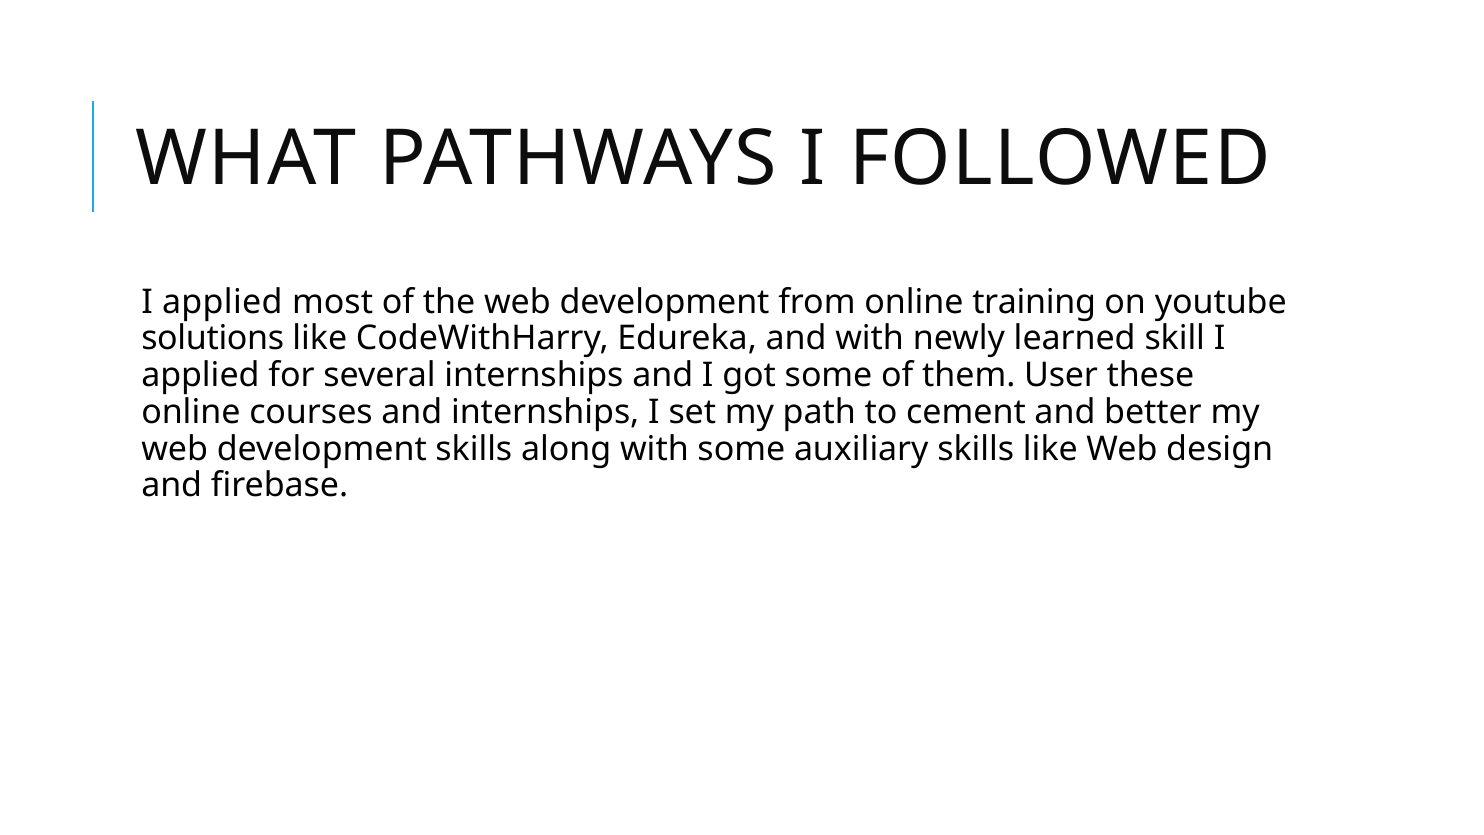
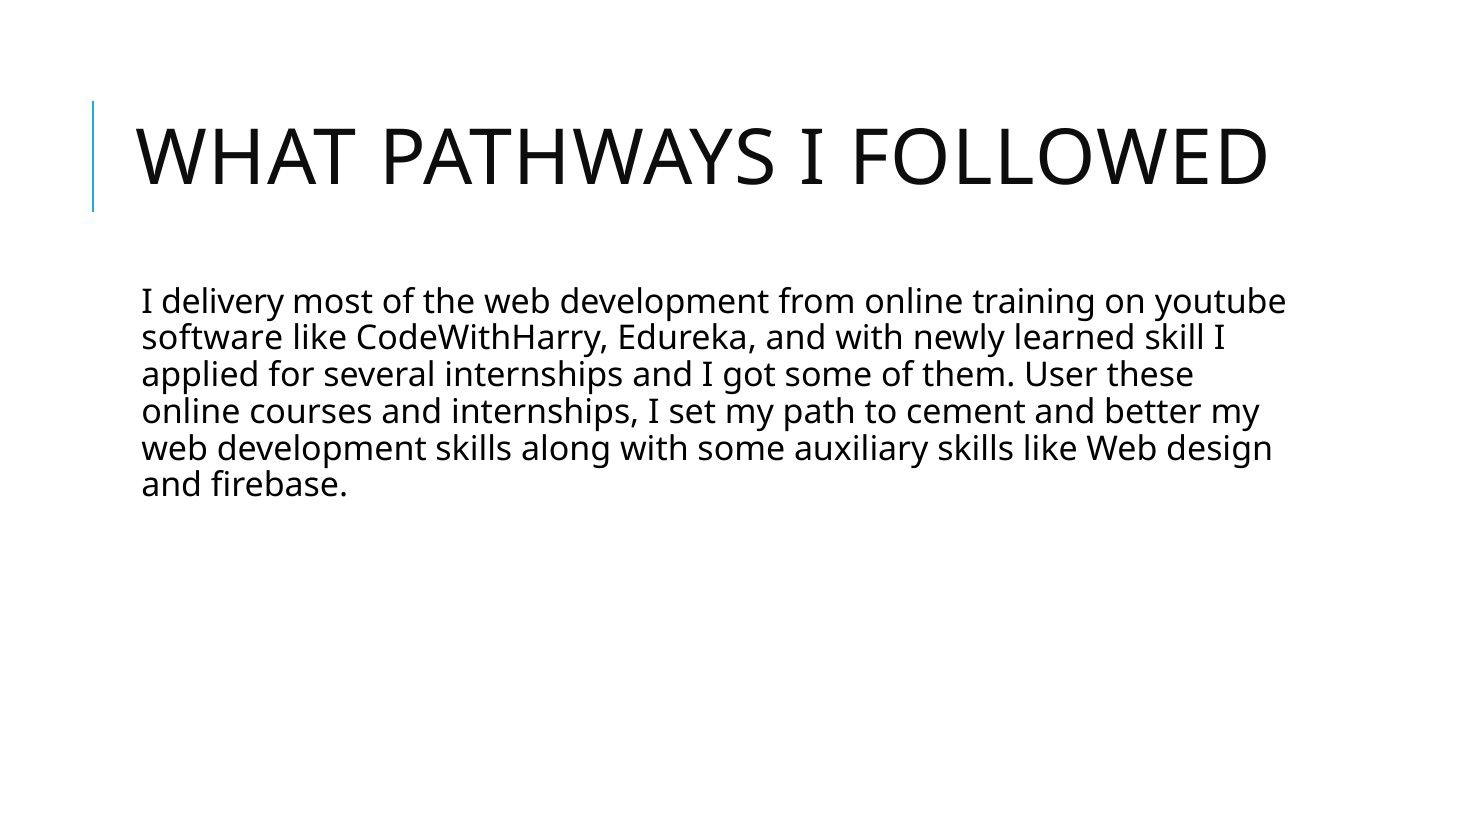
applied at (222, 302): applied -> delivery
solutions: solutions -> software
